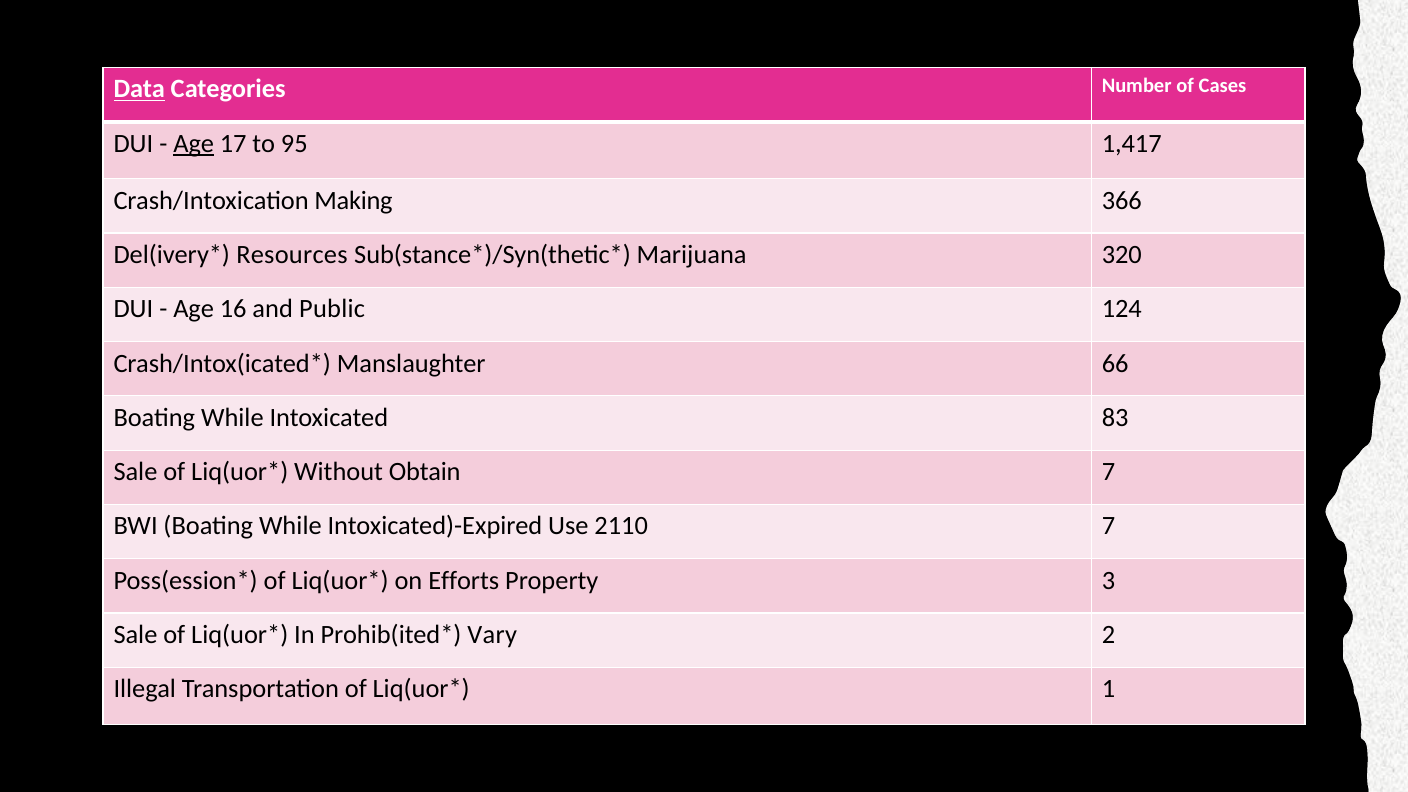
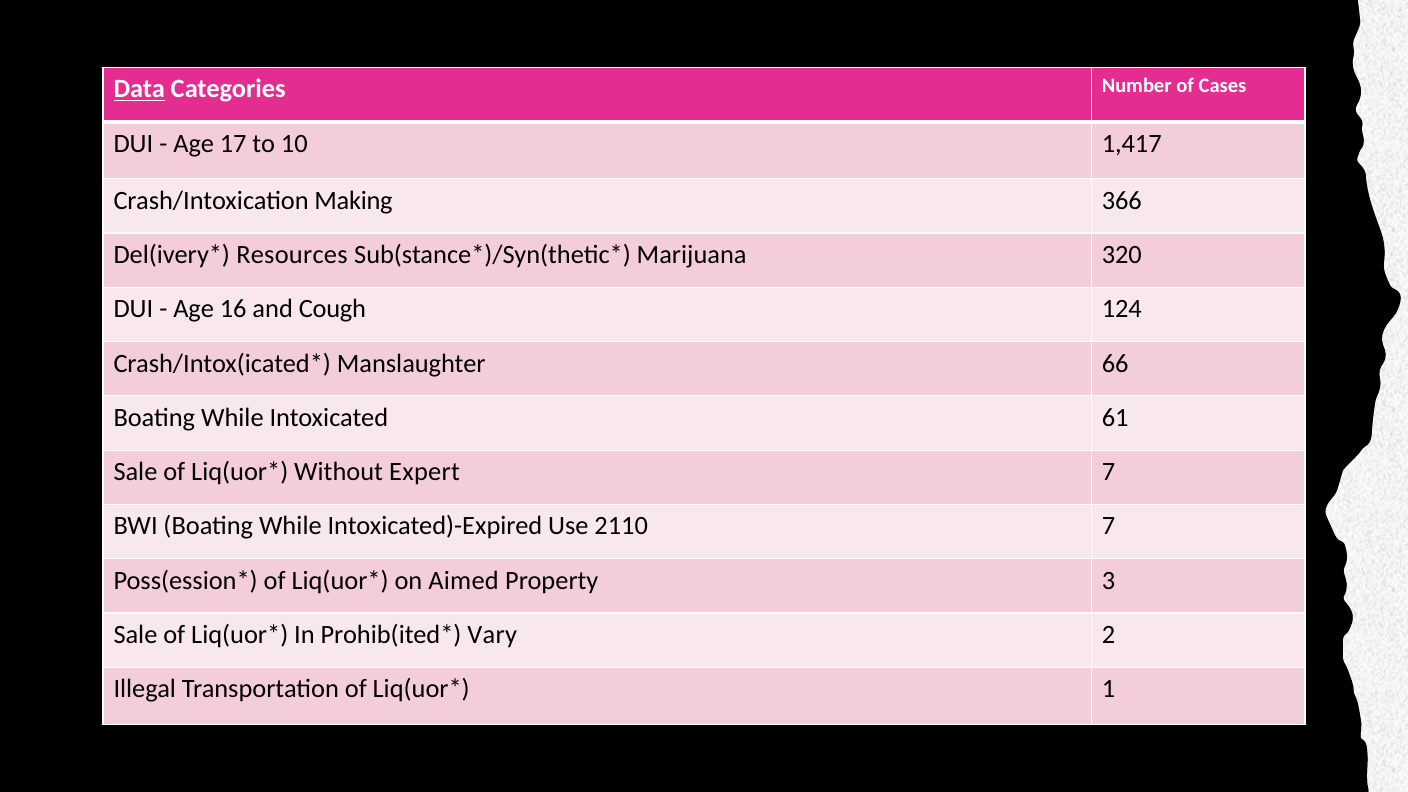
Age at (194, 144) underline: present -> none
95: 95 -> 10
Public: Public -> Cough
83: 83 -> 61
Obtain: Obtain -> Expert
Efforts: Efforts -> Aimed
